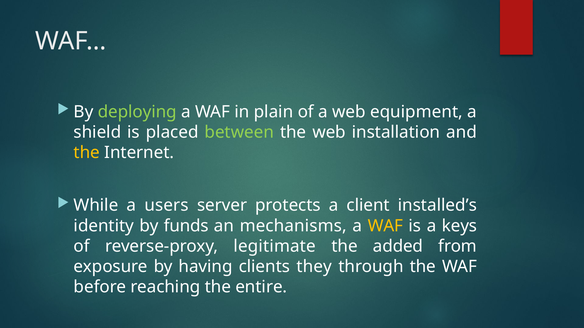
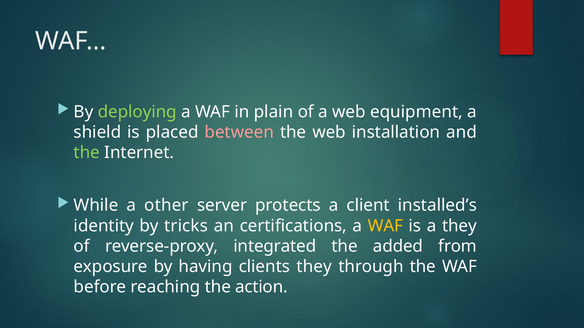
between colour: light green -> pink
the at (87, 153) colour: yellow -> light green
users: users -> other
funds: funds -> tricks
mechanisms: mechanisms -> certifications
a keys: keys -> they
legitimate: legitimate -> integrated
entire: entire -> action
